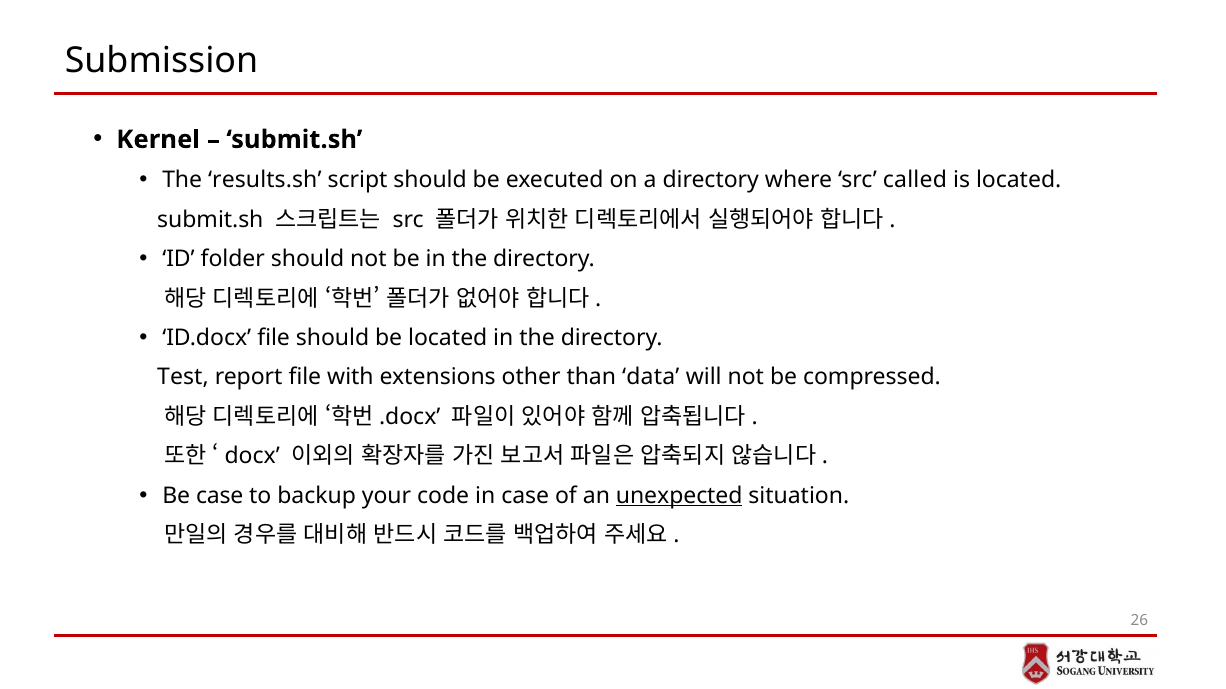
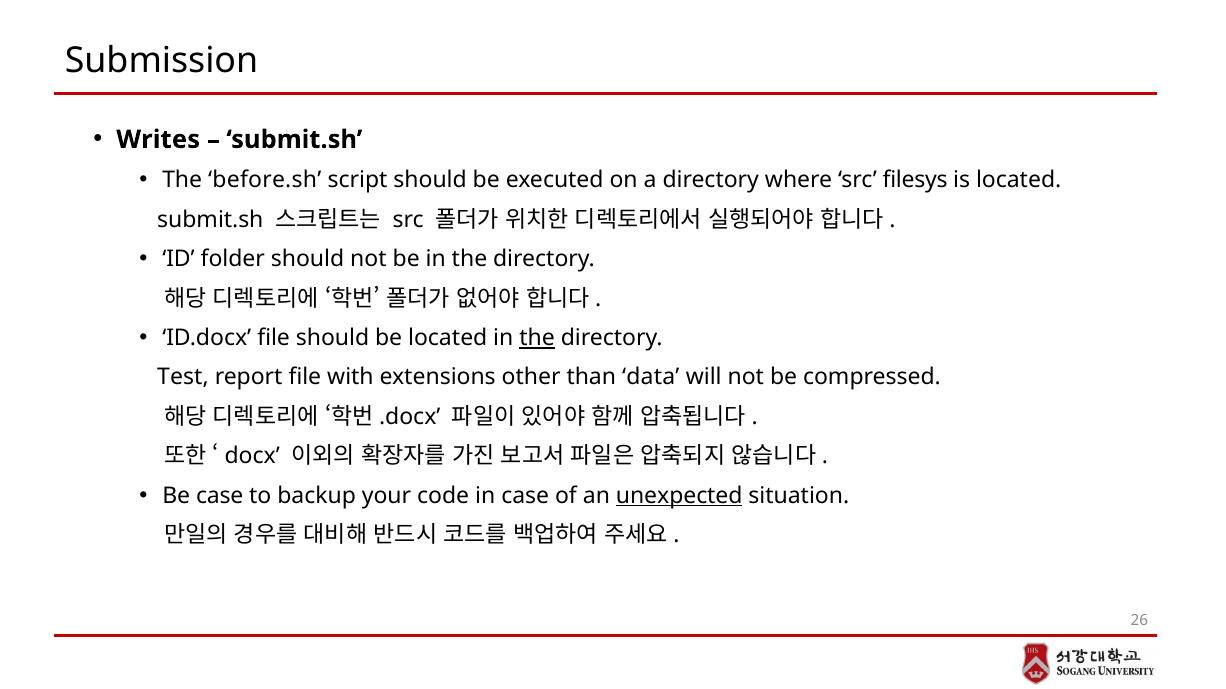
Kernel: Kernel -> Writes
results.sh: results.sh -> before.sh
called: called -> filesys
the at (537, 338) underline: none -> present
